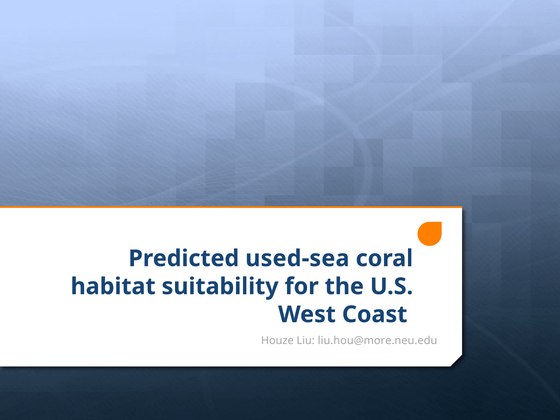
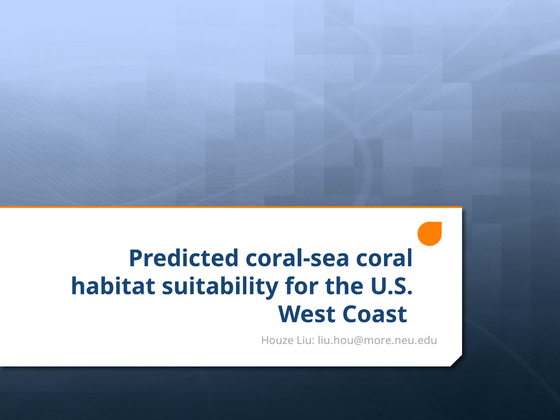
used-sea: used-sea -> coral-sea
